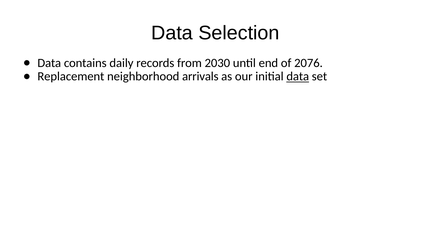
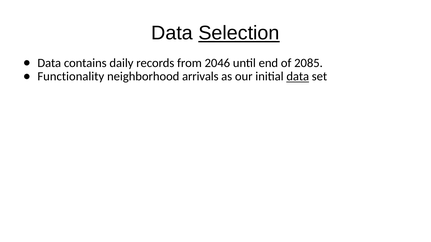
Selection underline: none -> present
2030: 2030 -> 2046
2076: 2076 -> 2085
Replacement: Replacement -> Functionality
